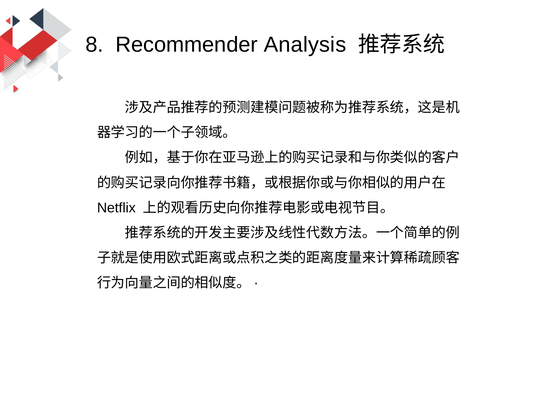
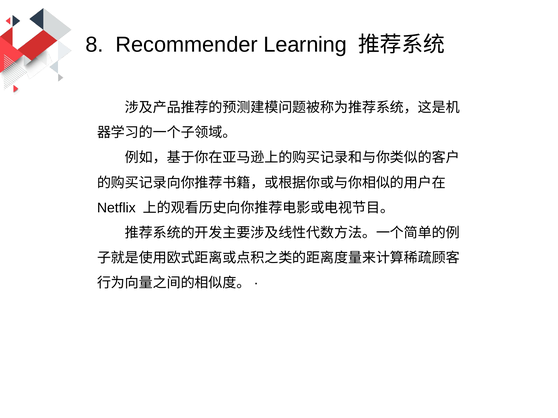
Analysis: Analysis -> Learning
